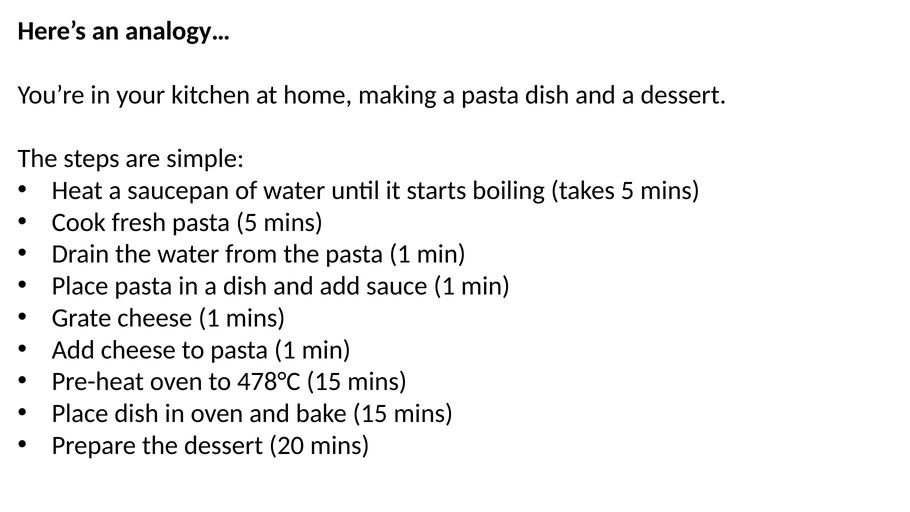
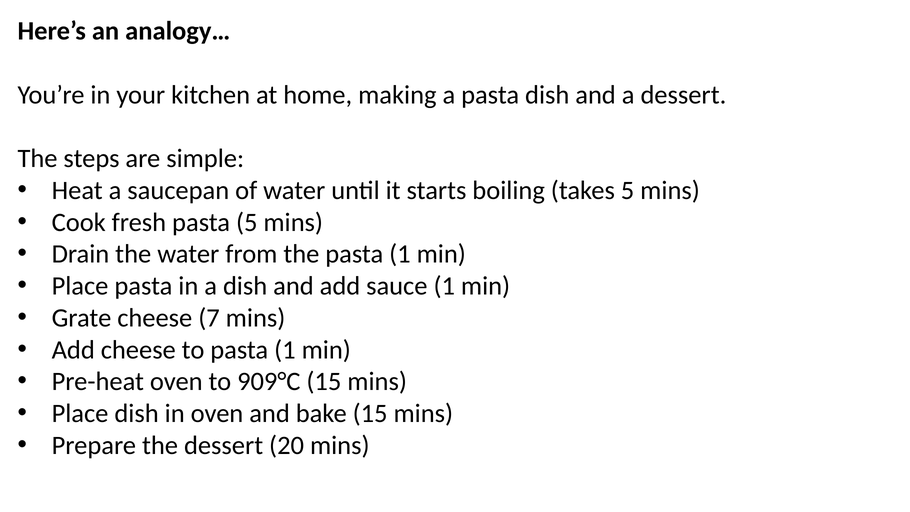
cheese 1: 1 -> 7
478°C: 478°C -> 909°C
